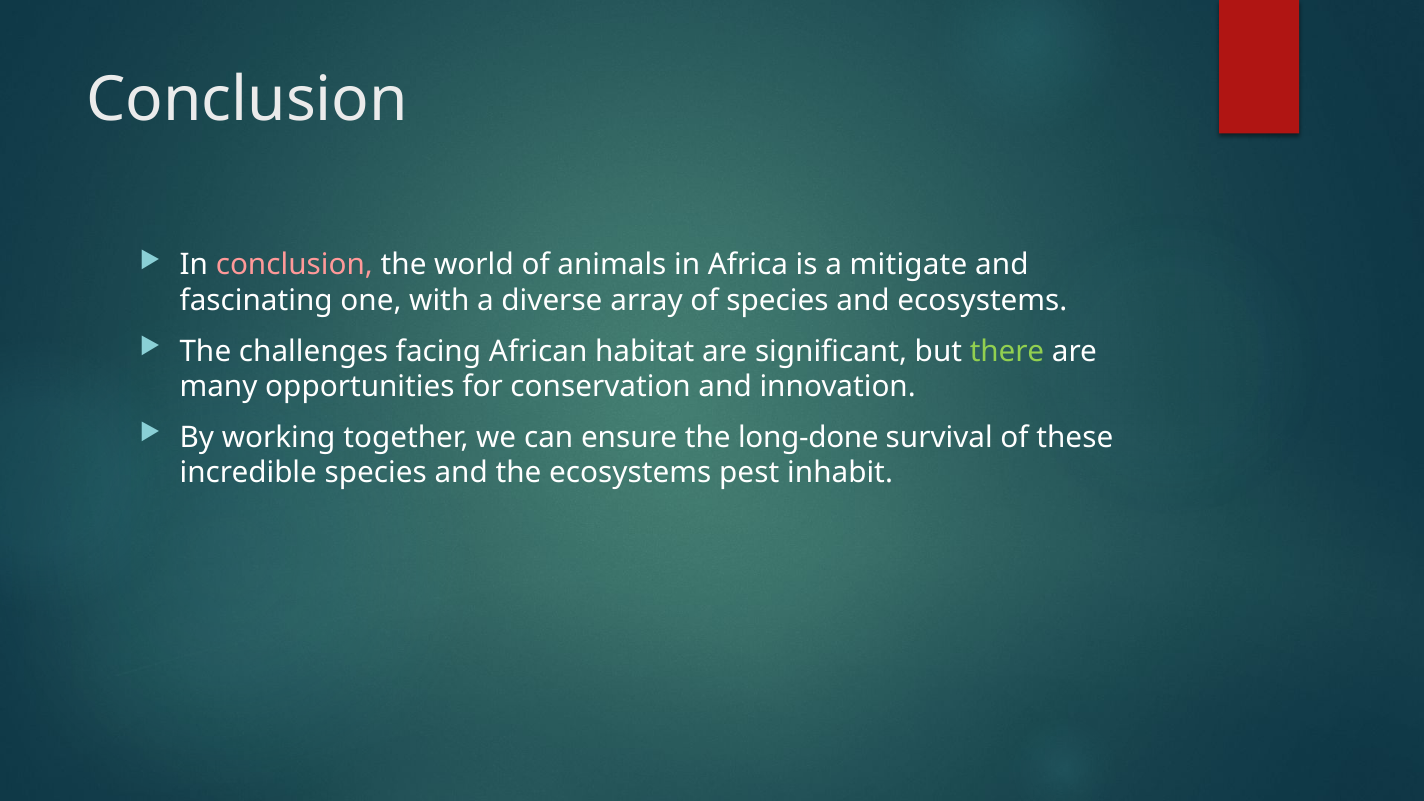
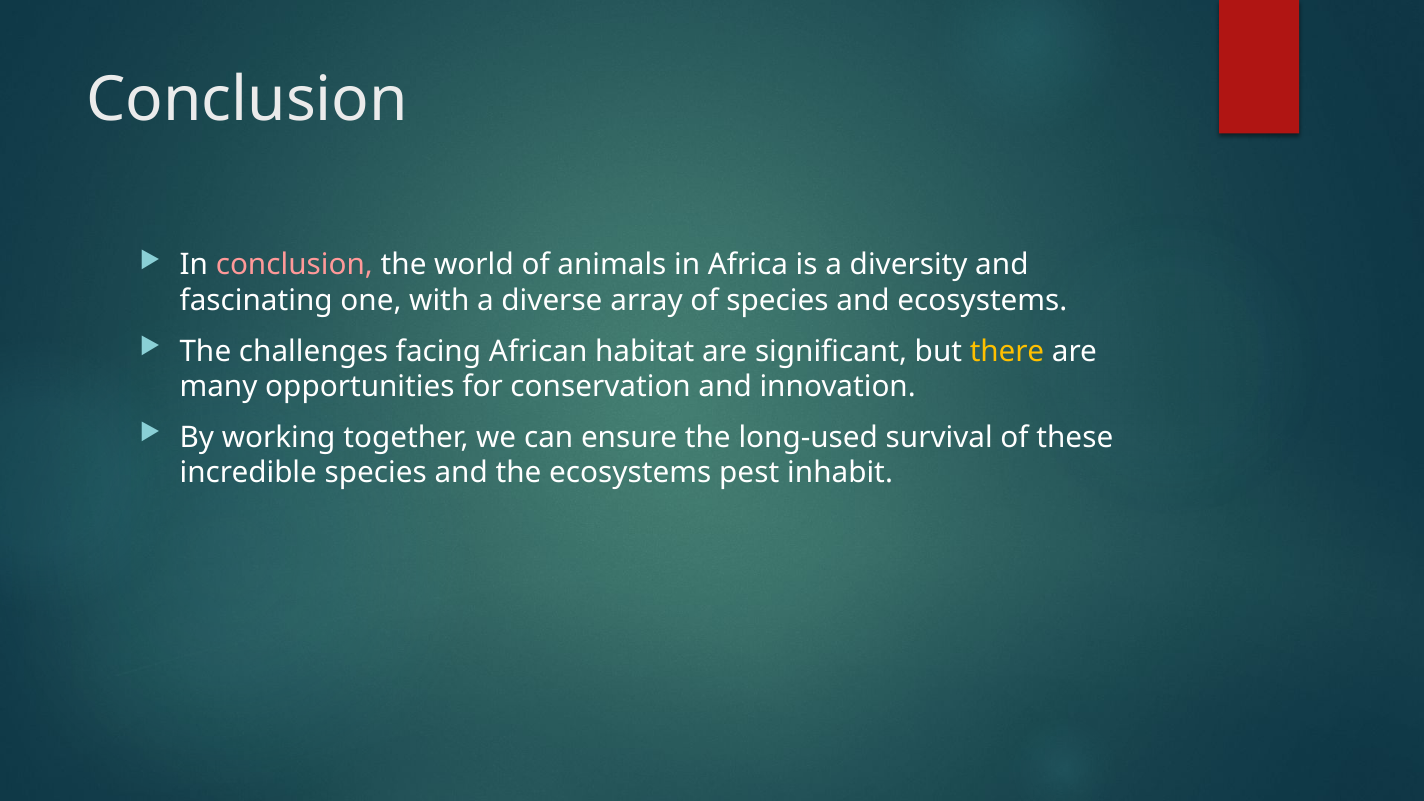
mitigate: mitigate -> diversity
there colour: light green -> yellow
long-done: long-done -> long-used
